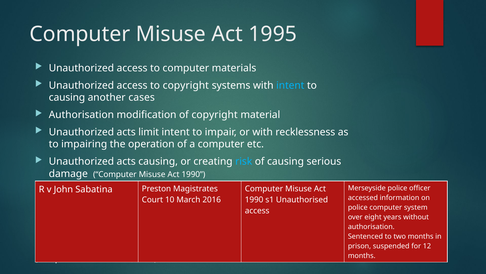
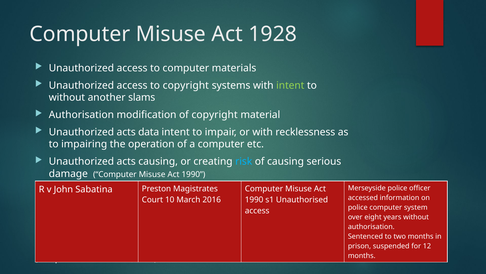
1995: 1995 -> 1928
intent at (290, 85) colour: light blue -> light green
causing at (67, 97): causing -> without
cases: cases -> slams
limit: limit -> data
